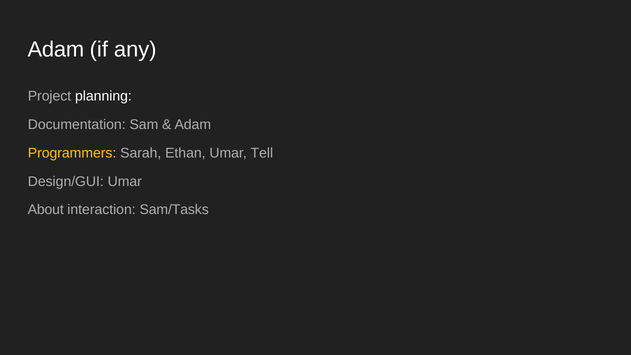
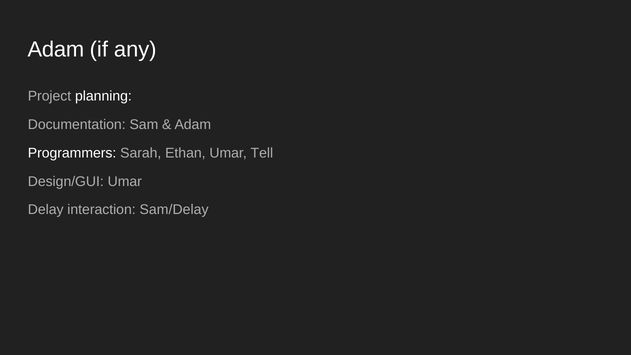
Programmers colour: yellow -> white
About: About -> Delay
Sam/Tasks: Sam/Tasks -> Sam/Delay
